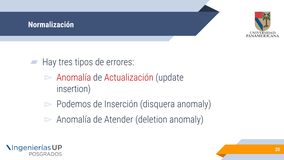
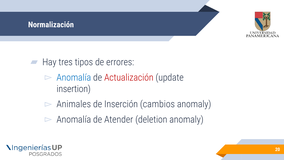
Anomalía at (74, 77) colour: red -> blue
Podemos: Podemos -> Animales
disquera: disquera -> cambios
